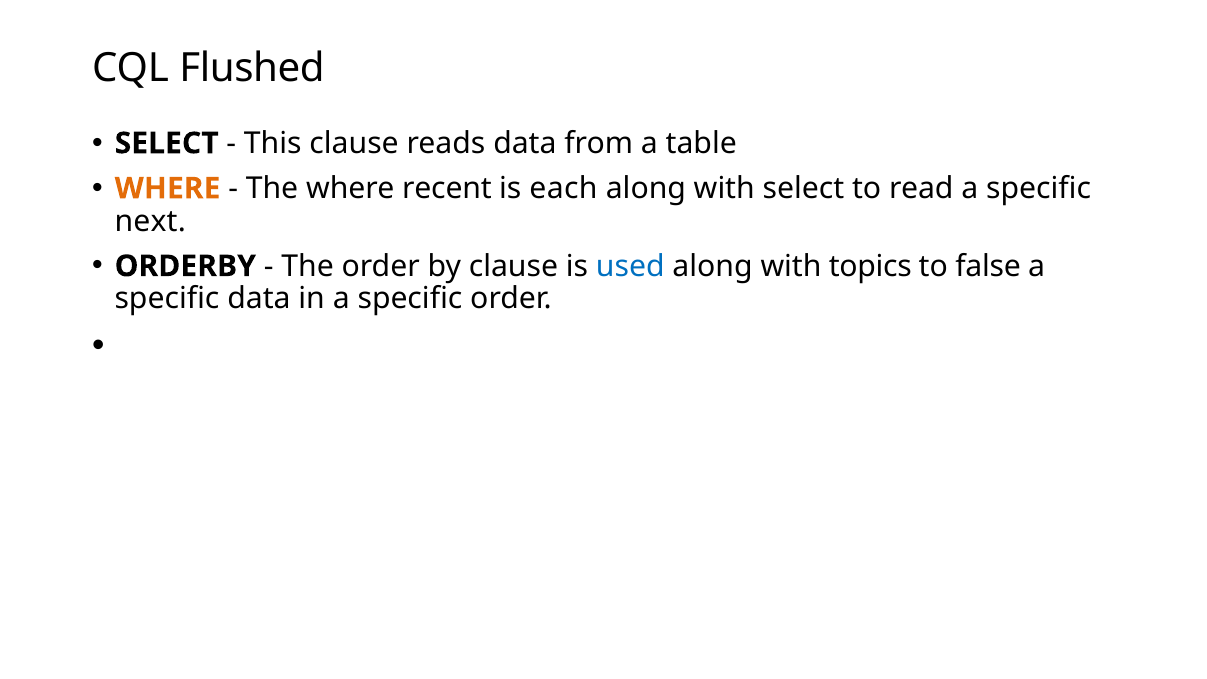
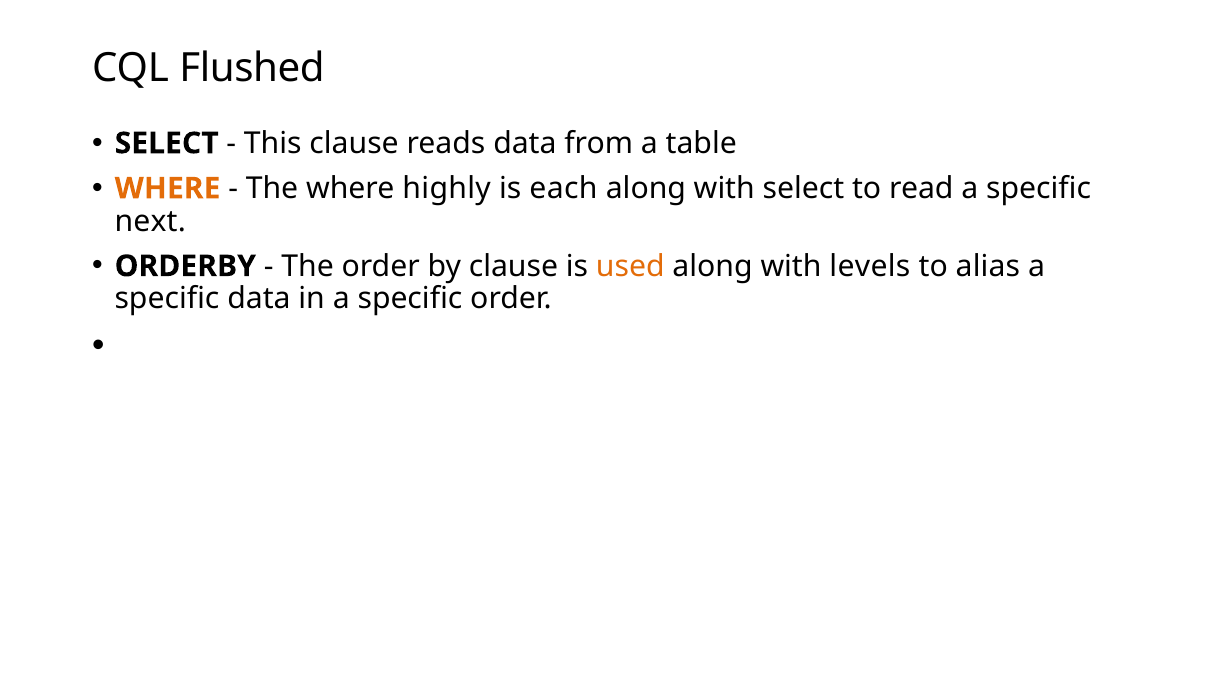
recent: recent -> highly
used colour: blue -> orange
topics: topics -> levels
false: false -> alias
